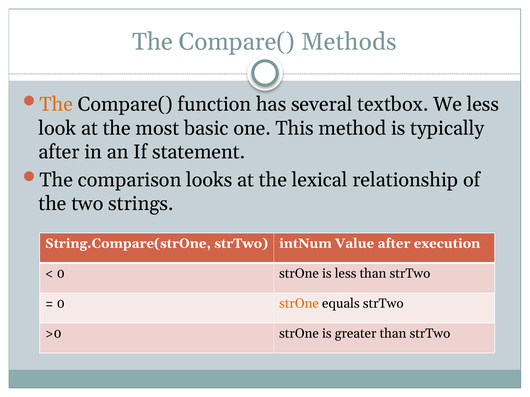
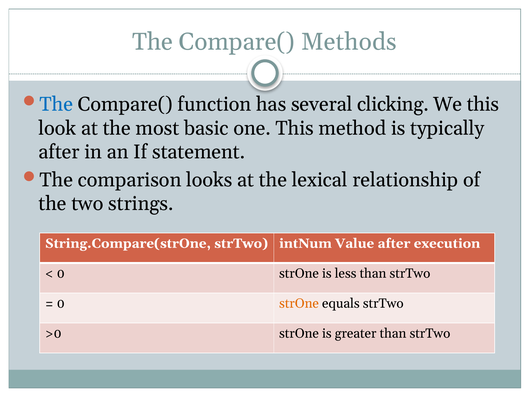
The at (56, 104) colour: orange -> blue
textbox: textbox -> clicking
We less: less -> this
